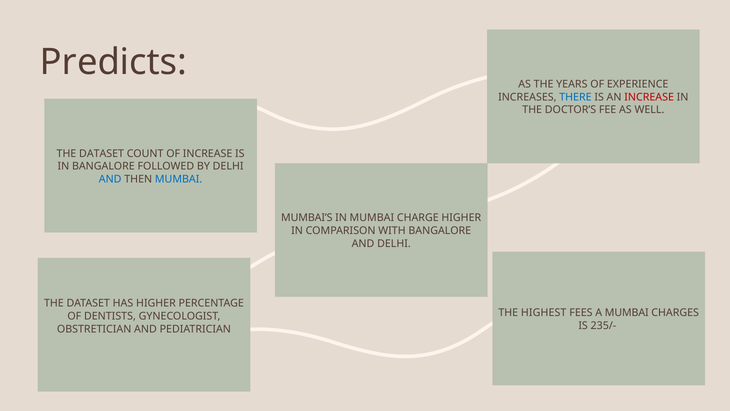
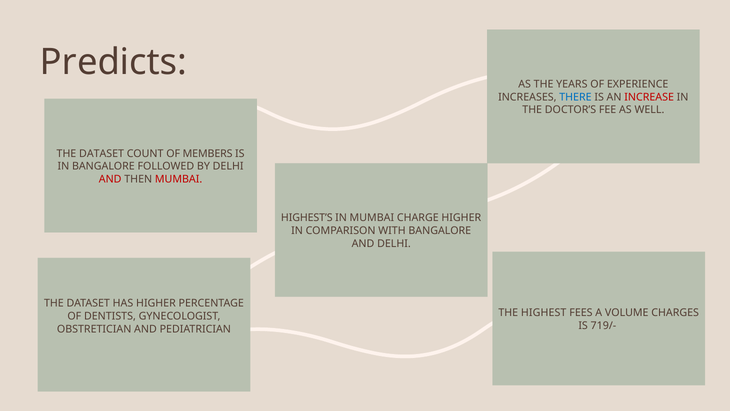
OF INCREASE: INCREASE -> MEMBERS
AND at (110, 179) colour: blue -> red
MUMBAI at (179, 179) colour: blue -> red
MUMBAI’S: MUMBAI’S -> HIGHEST’S
A MUMBAI: MUMBAI -> VOLUME
235/-: 235/- -> 719/-
